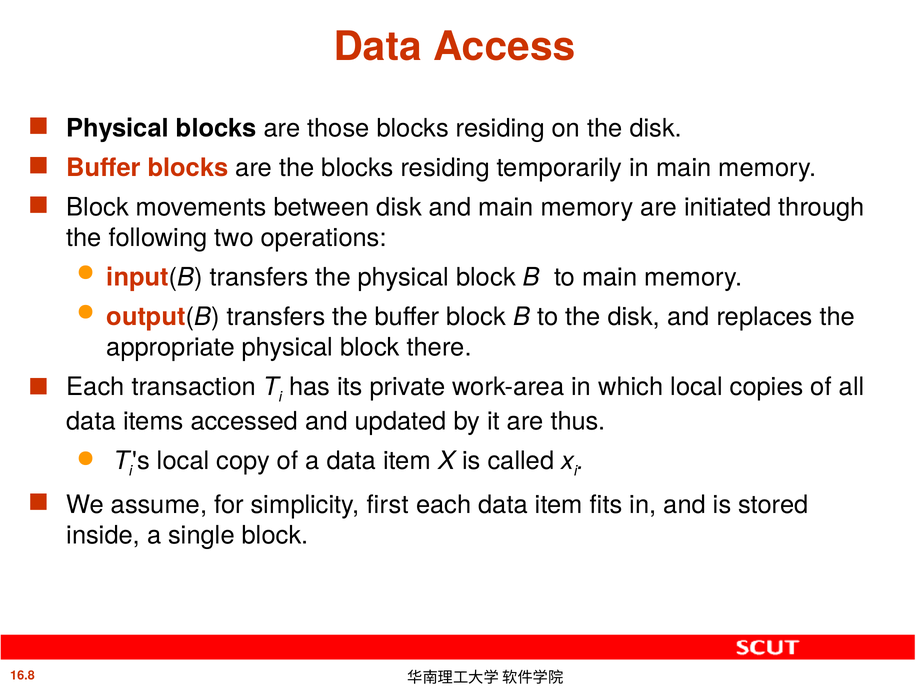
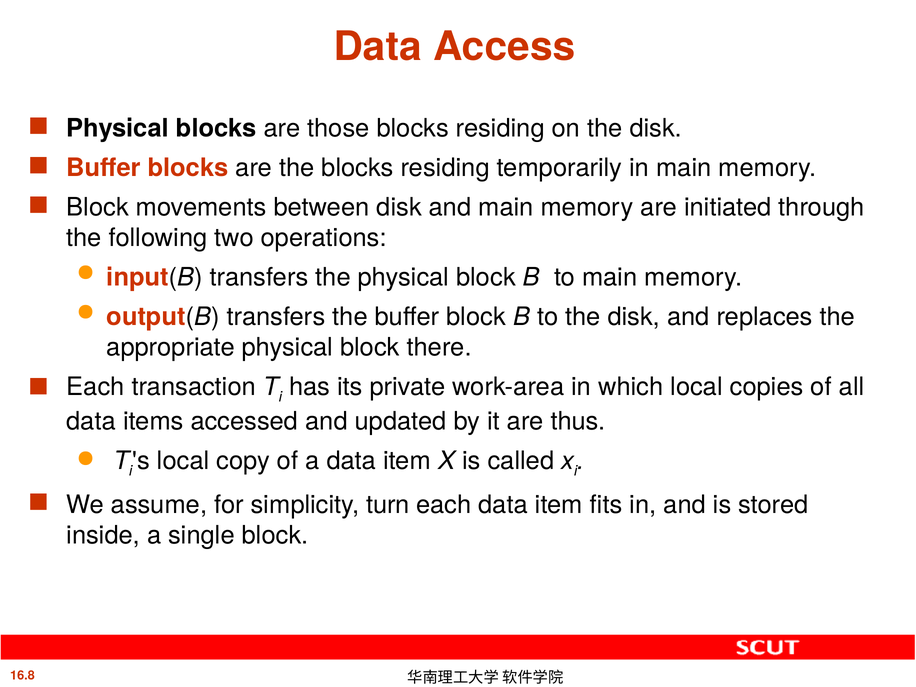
first: first -> turn
